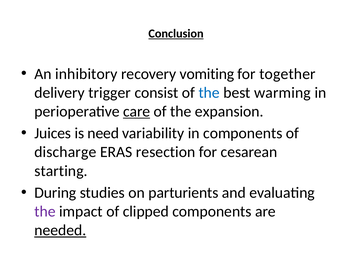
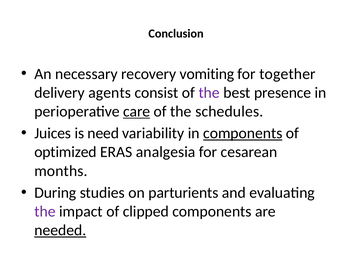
Conclusion underline: present -> none
inhibitory: inhibitory -> necessary
trigger: trigger -> agents
the at (209, 93) colour: blue -> purple
warming: warming -> presence
expansion: expansion -> schedules
components at (243, 133) underline: none -> present
discharge: discharge -> optimized
resection: resection -> analgesia
starting: starting -> months
